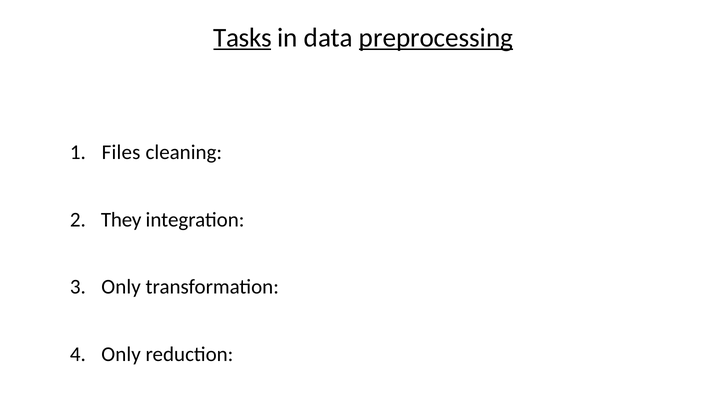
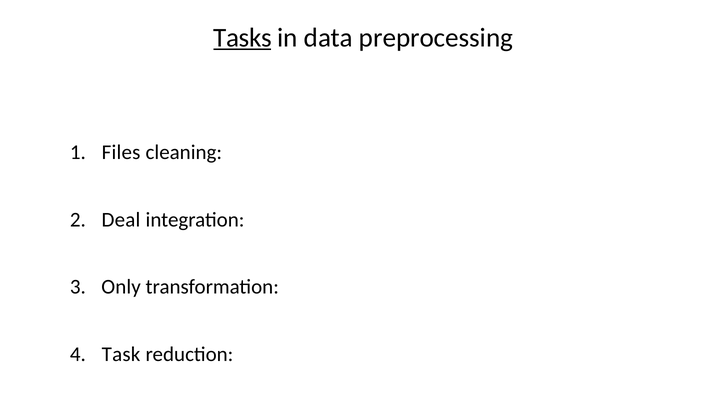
preprocessing underline: present -> none
They: They -> Deal
Only at (121, 354): Only -> Task
